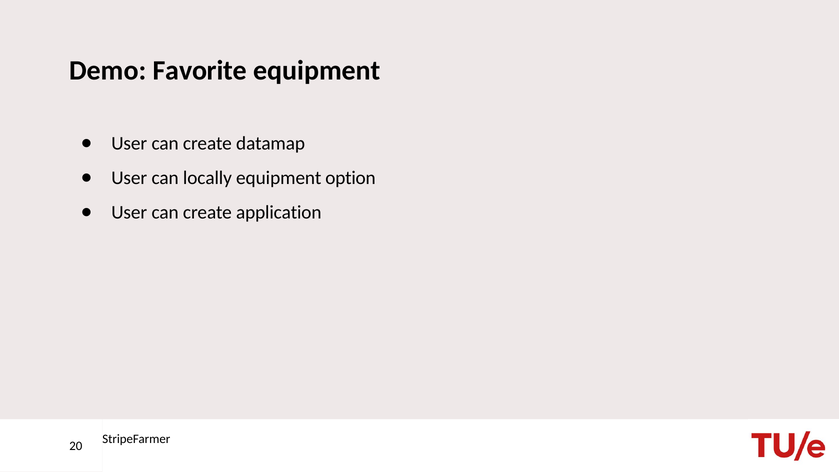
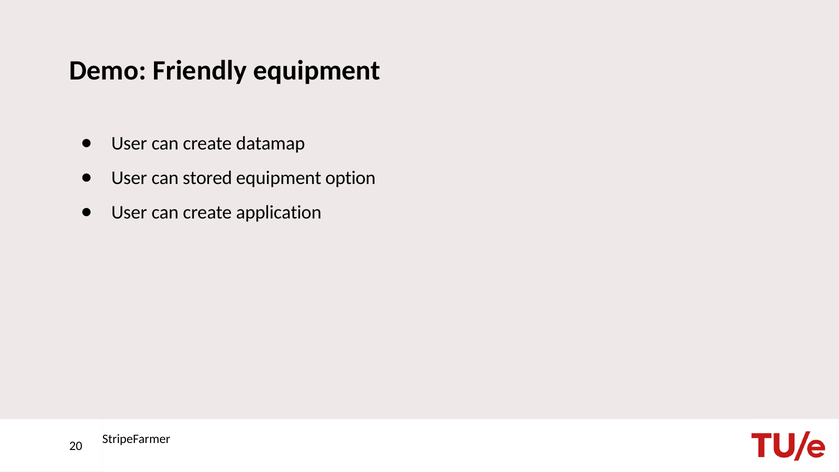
Favorite: Favorite -> Friendly
locally: locally -> stored
